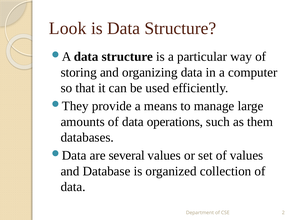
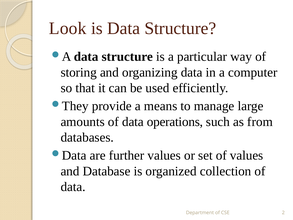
them: them -> from
several: several -> further
